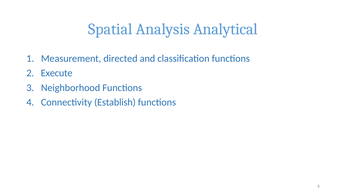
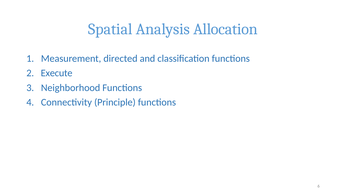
Analytical: Analytical -> Allocation
Establish: Establish -> Principle
